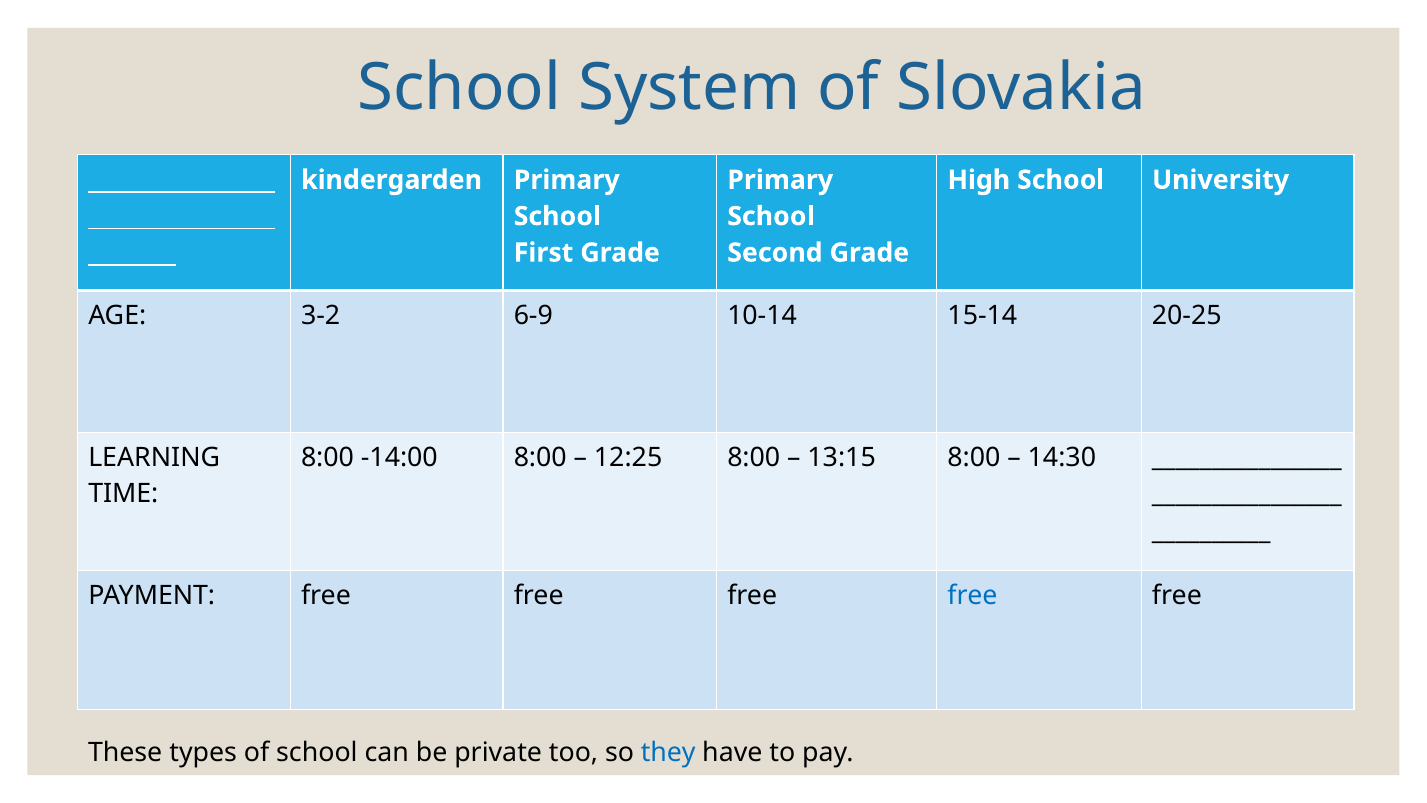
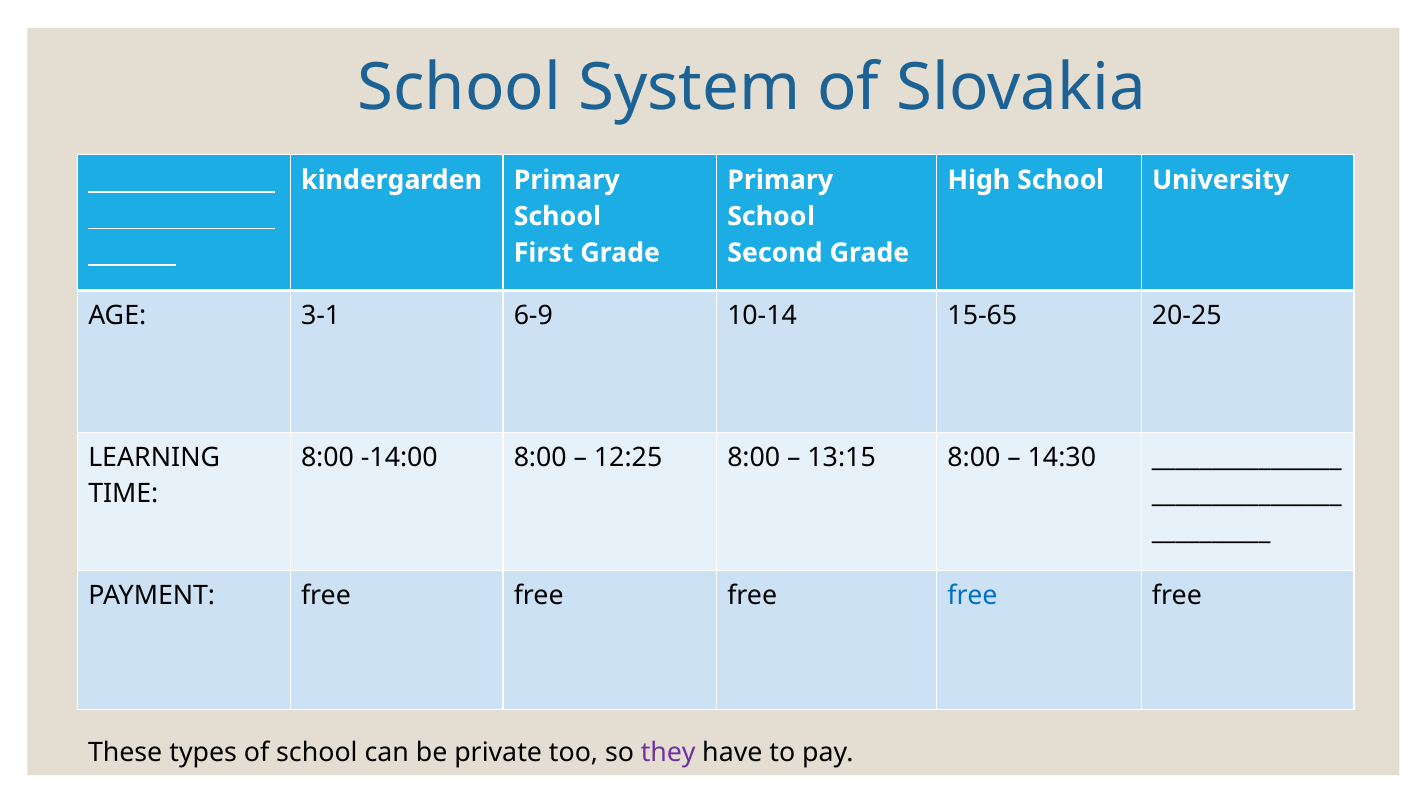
3-2: 3-2 -> 3-1
15-14: 15-14 -> 15-65
they colour: blue -> purple
